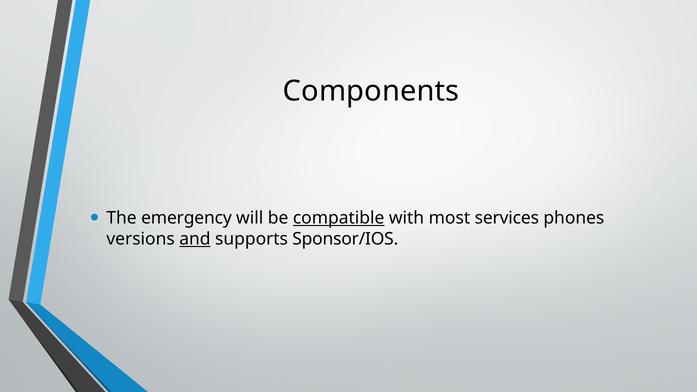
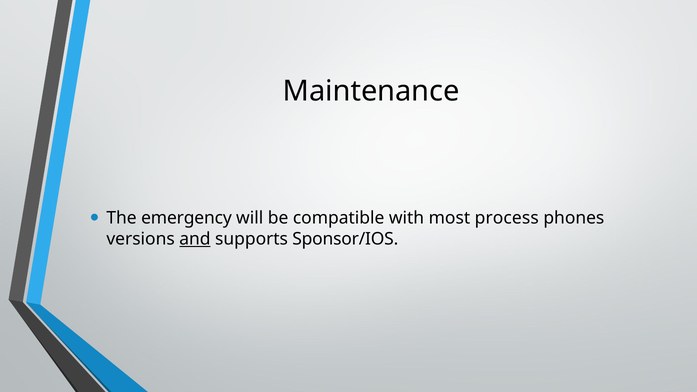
Components: Components -> Maintenance
compatible underline: present -> none
services: services -> process
